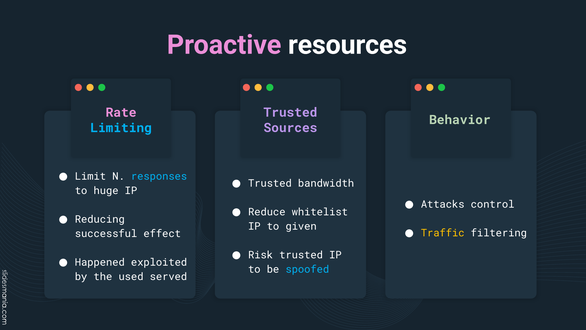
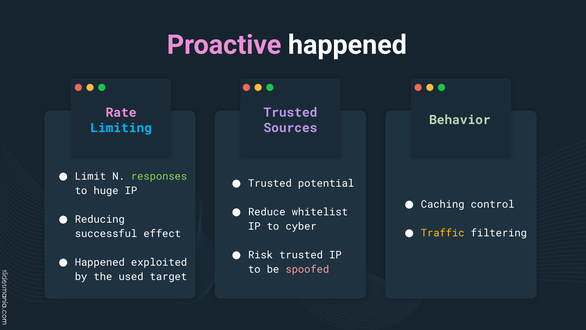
Proactive resources: resources -> happened
responses colour: light blue -> light green
bandwidth: bandwidth -> potential
Attacks: Attacks -> Caching
given: given -> cyber
spoofed colour: light blue -> pink
served: served -> target
